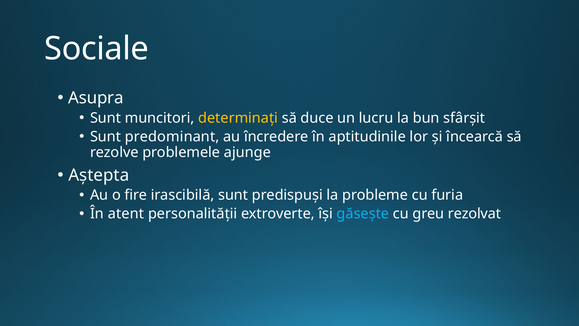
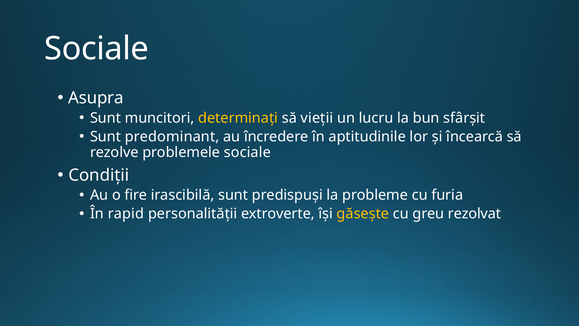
duce: duce -> vieții
problemele ajunge: ajunge -> sociale
Aștepta: Aștepta -> Condiții
atent: atent -> rapid
găsește colour: light blue -> yellow
